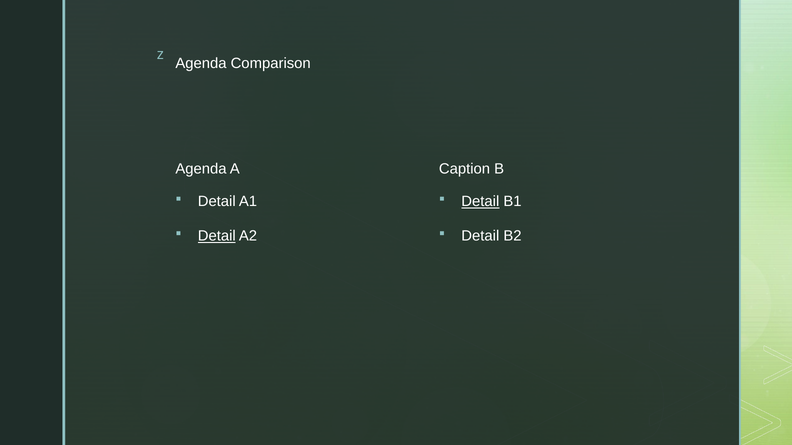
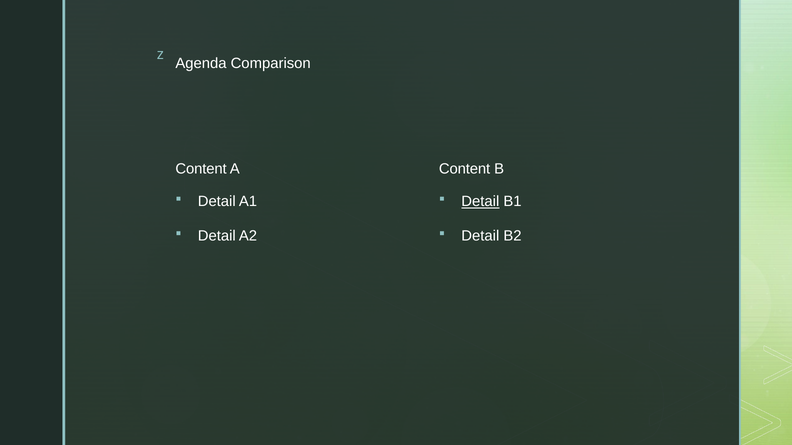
Agenda at (201, 169): Agenda -> Content
Caption at (465, 169): Caption -> Content
Detail at (217, 236) underline: present -> none
